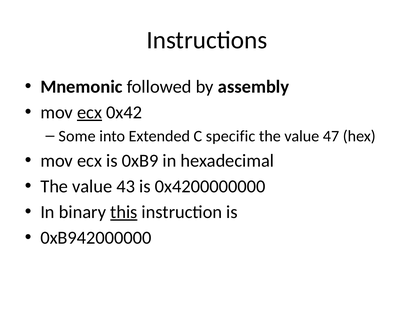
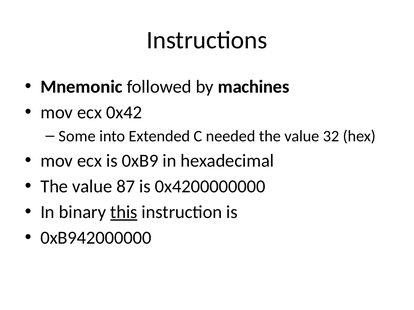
assembly: assembly -> machines
ecx at (90, 113) underline: present -> none
specific: specific -> needed
47: 47 -> 32
43: 43 -> 87
